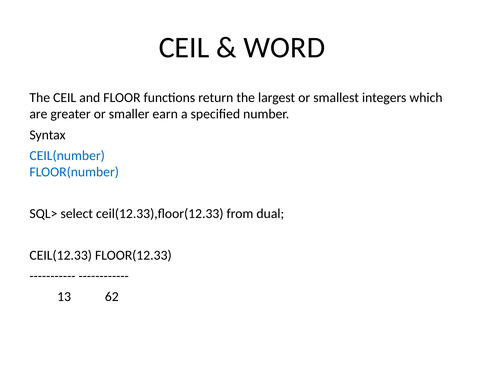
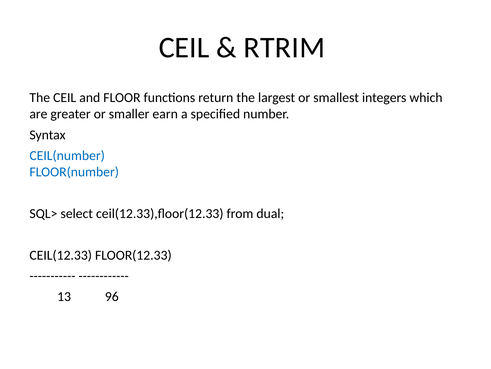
WORD: WORD -> RTRIM
62: 62 -> 96
